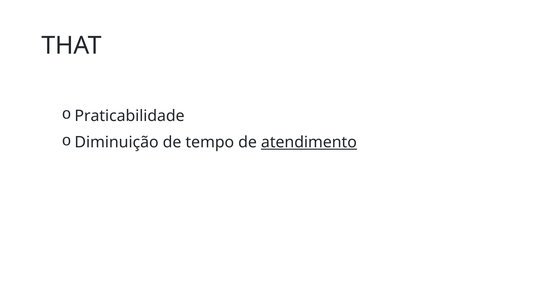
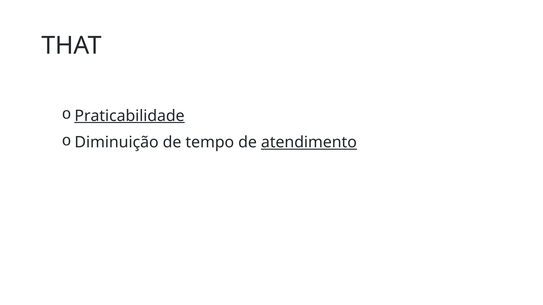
Praticabilidade underline: none -> present
